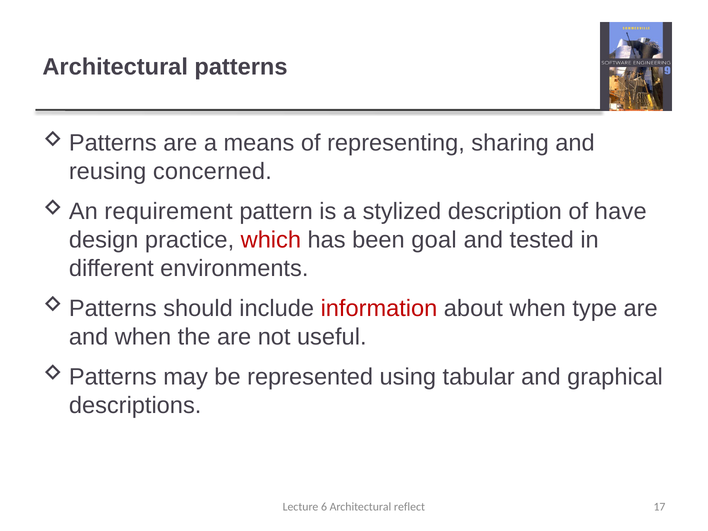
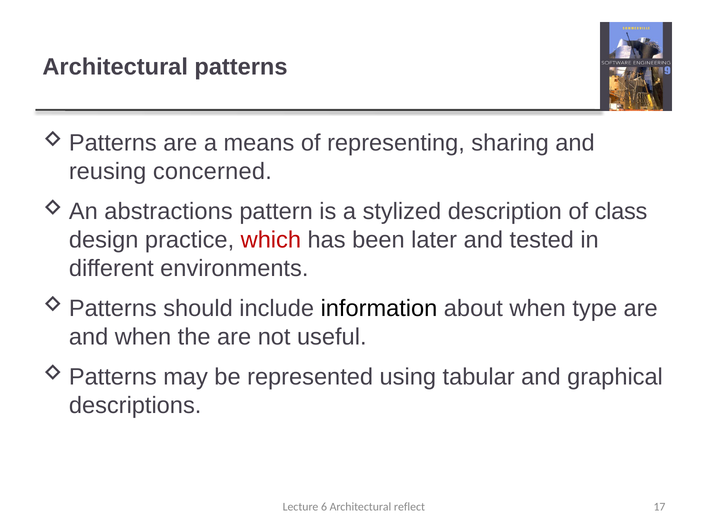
requirement: requirement -> abstractions
have: have -> class
goal: goal -> later
information colour: red -> black
